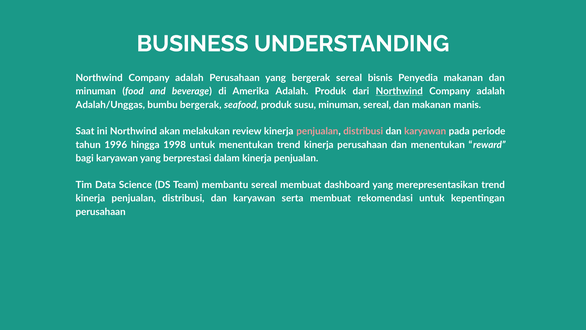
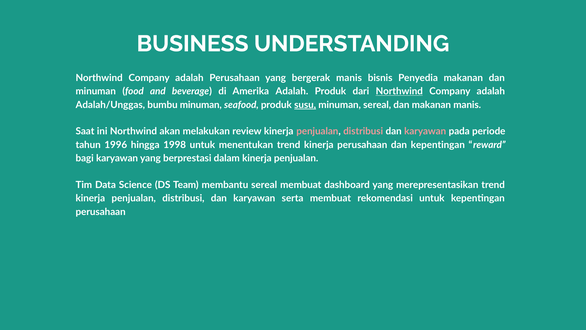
bergerak sereal: sereal -> manis
bumbu bergerak: bergerak -> minuman
susu underline: none -> present
dan menentukan: menentukan -> kepentingan
